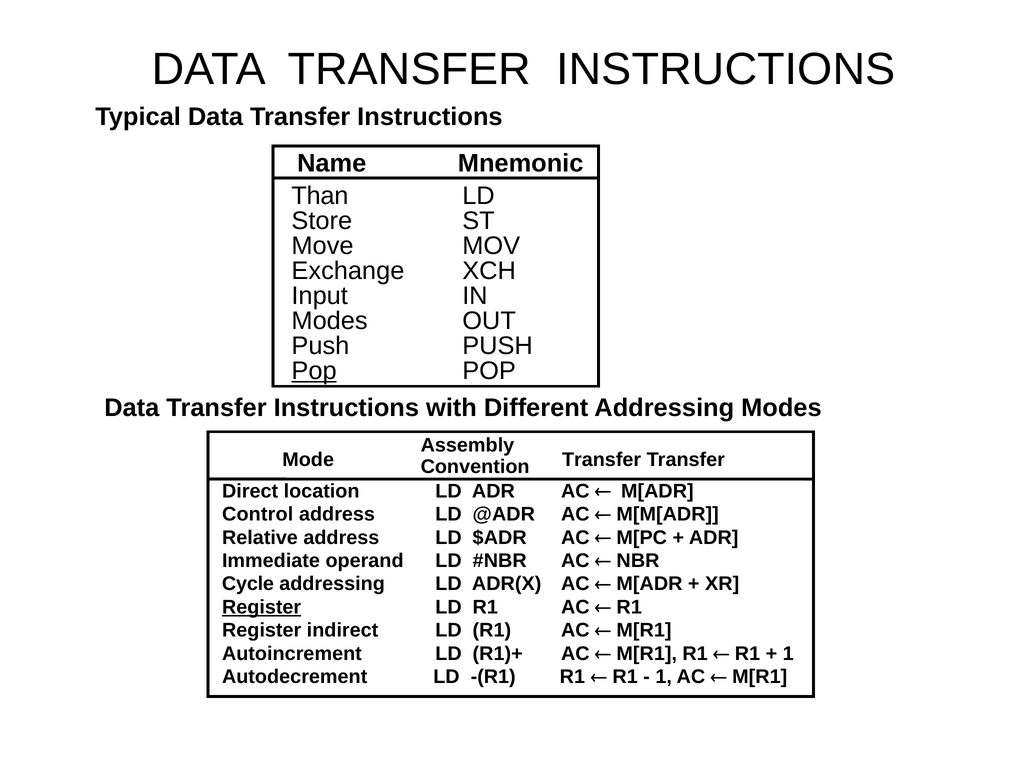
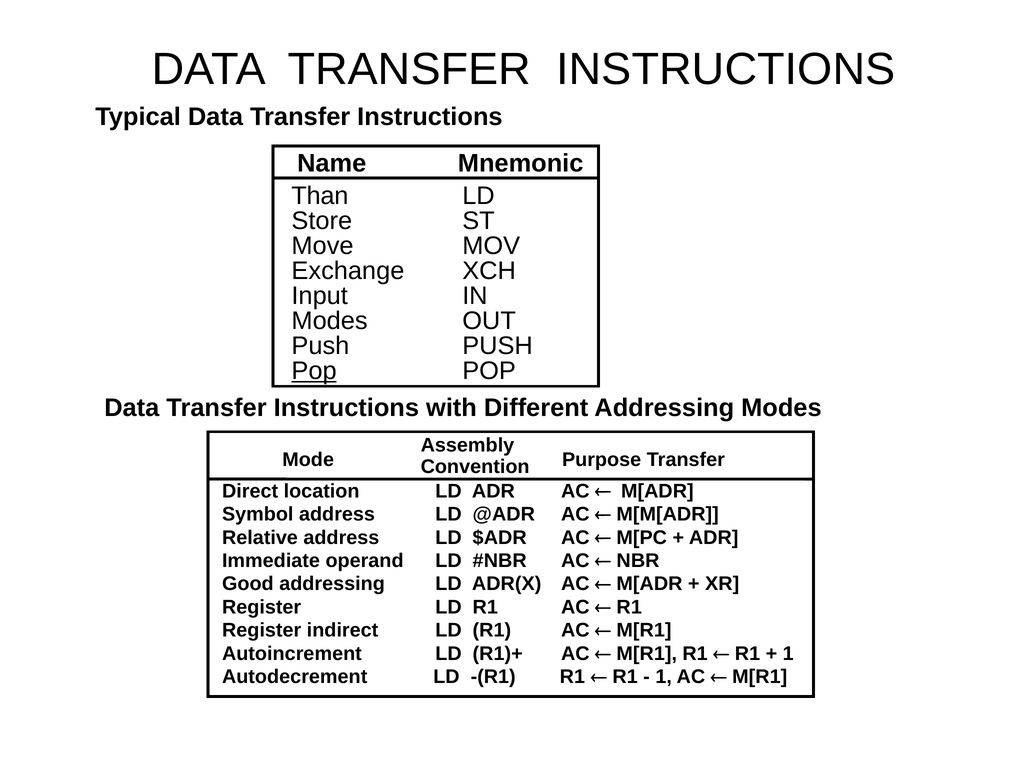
Convention Transfer: Transfer -> Purpose
Control: Control -> Symbol
Cycle: Cycle -> Good
Register at (262, 608) underline: present -> none
